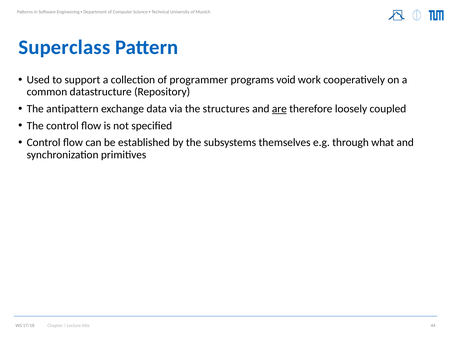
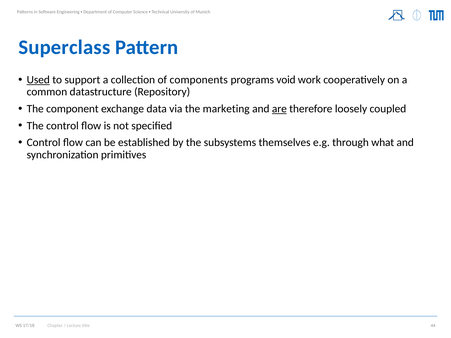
Used underline: none -> present
programmer: programmer -> components
antipattern: antipattern -> component
structures: structures -> marketing
